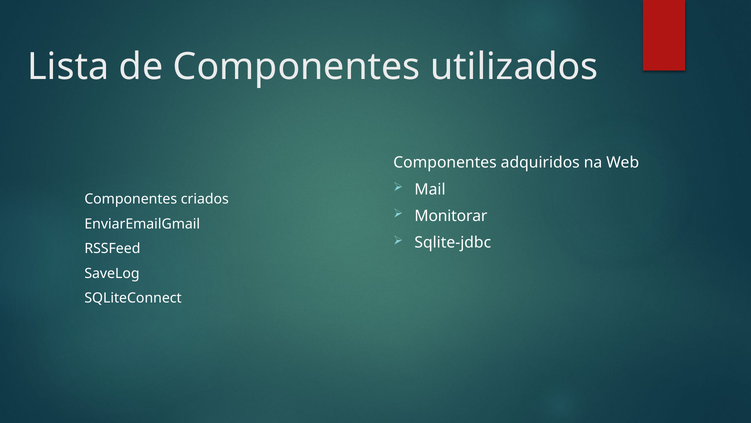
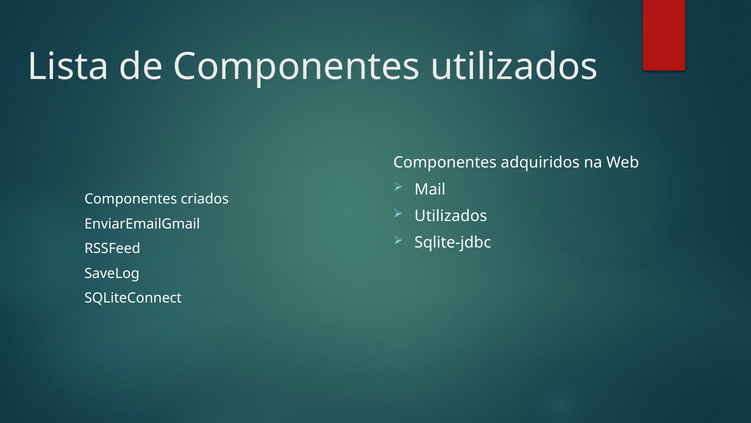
Monitorar at (451, 216): Monitorar -> Utilizados
